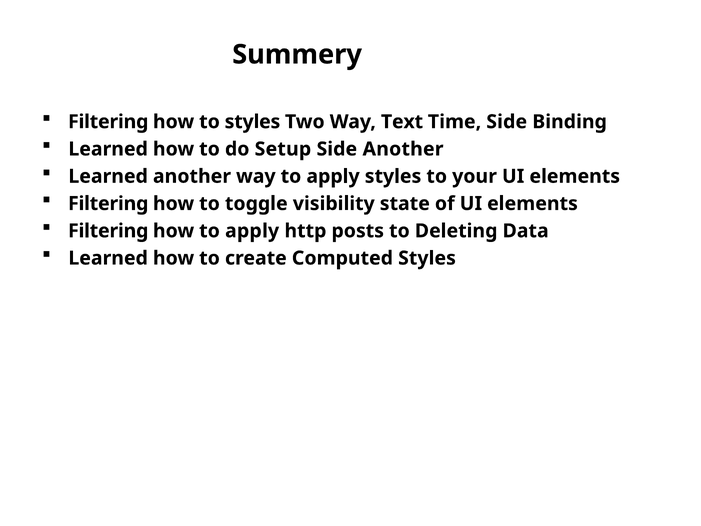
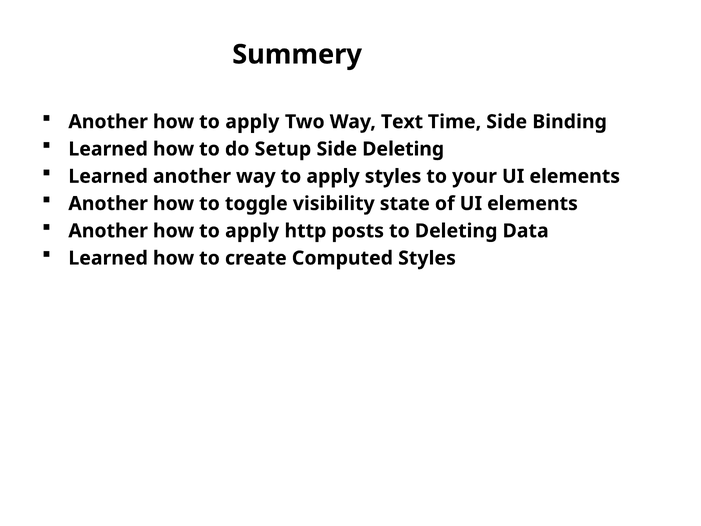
Filtering at (108, 122): Filtering -> Another
styles at (253, 122): styles -> apply
Side Another: Another -> Deleting
Filtering at (108, 204): Filtering -> Another
Filtering at (108, 231): Filtering -> Another
